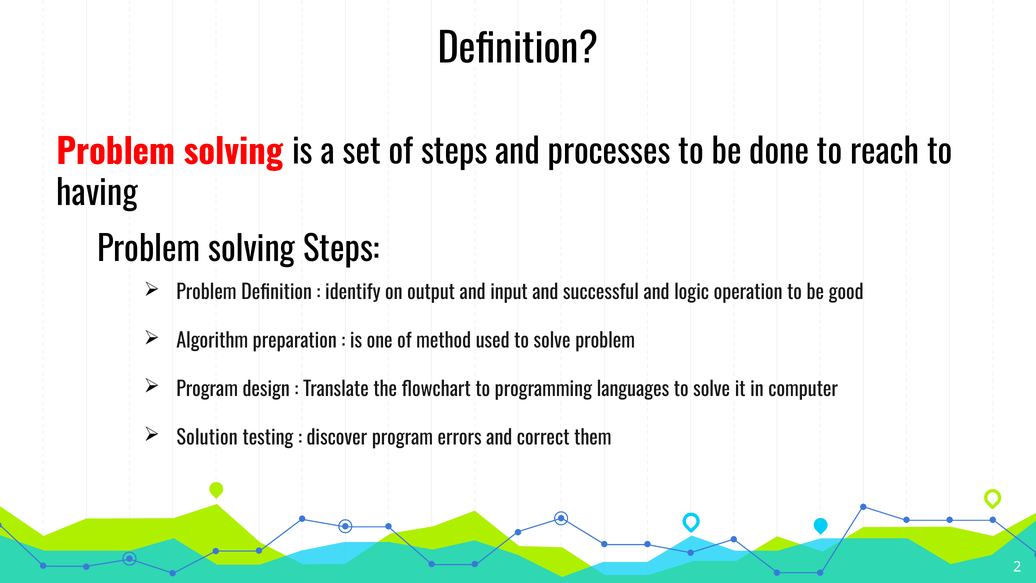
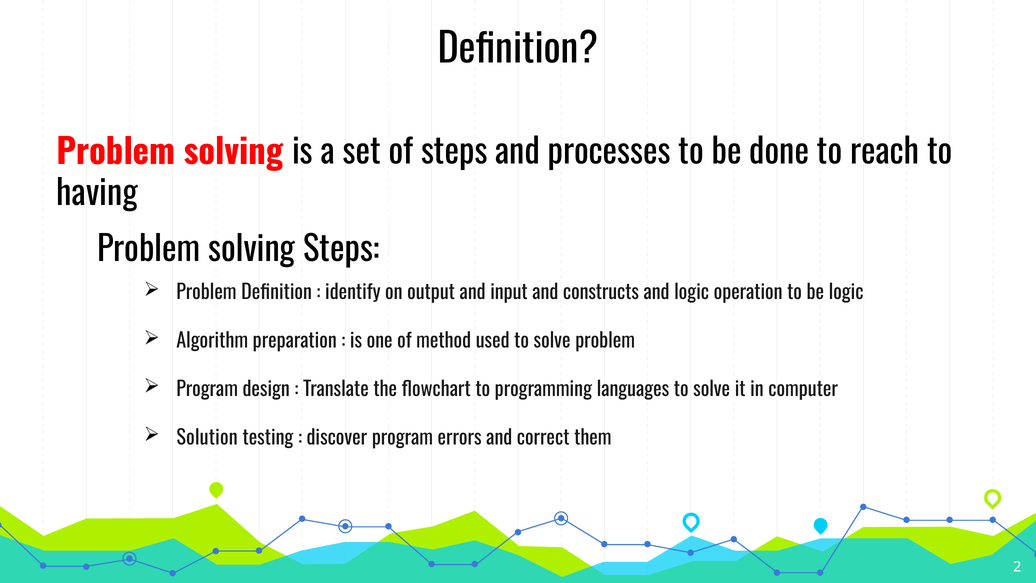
successful: successful -> constructs
be good: good -> logic
